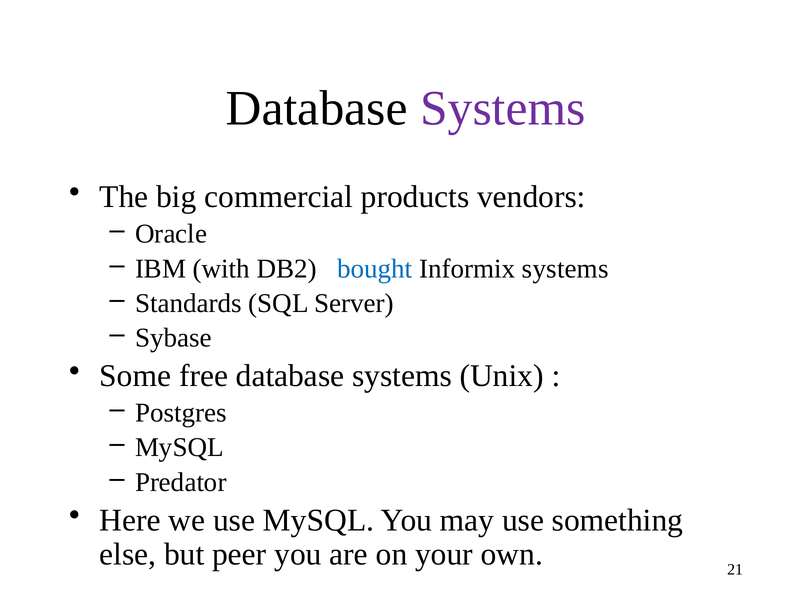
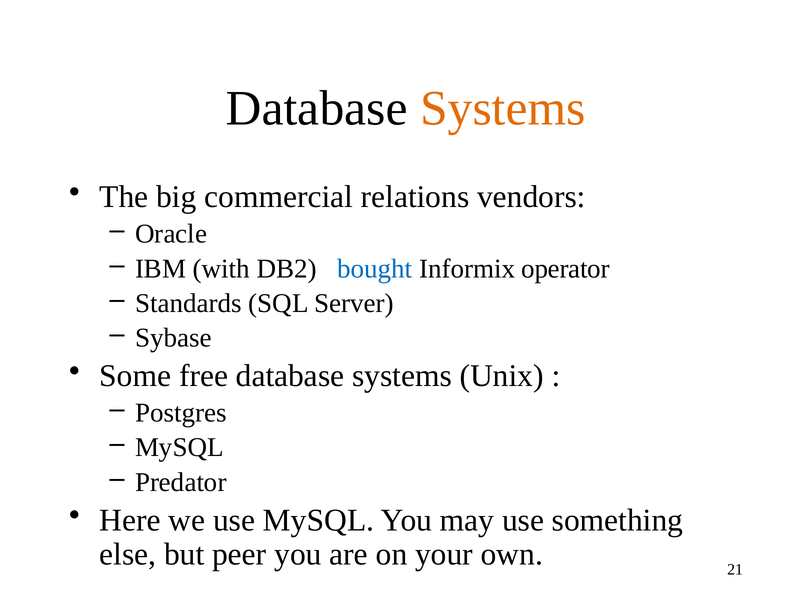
Systems at (503, 108) colour: purple -> orange
products: products -> relations
Informix systems: systems -> operator
